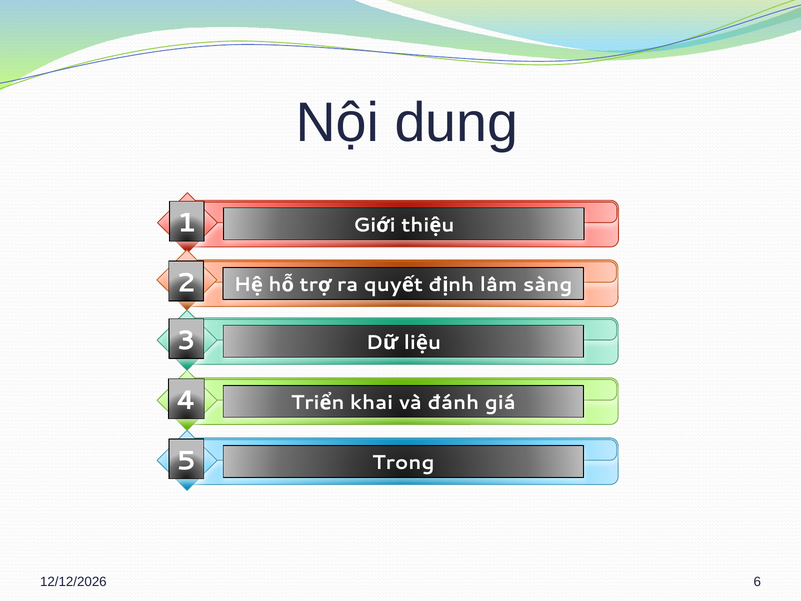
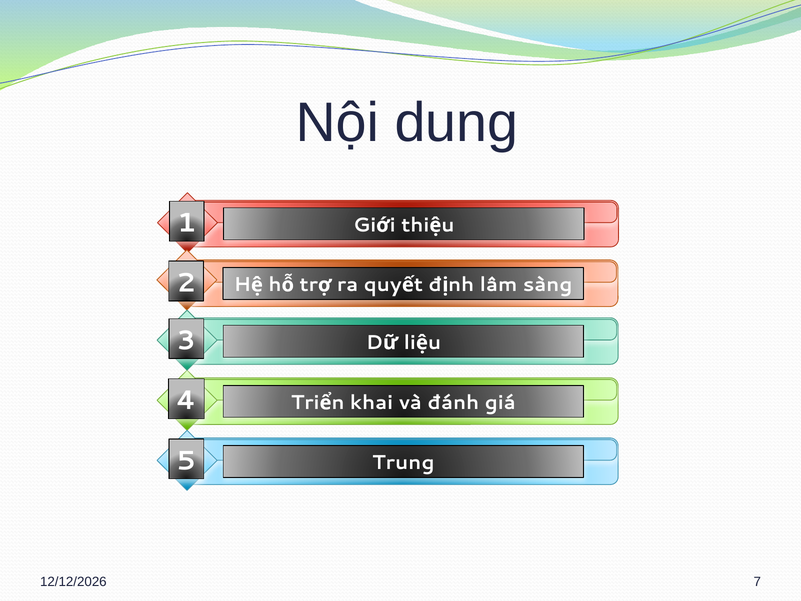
Trong: Trong -> Trung
6: 6 -> 7
